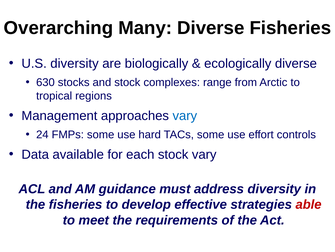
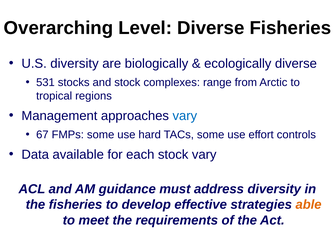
Many: Many -> Level
630: 630 -> 531
24: 24 -> 67
able colour: red -> orange
